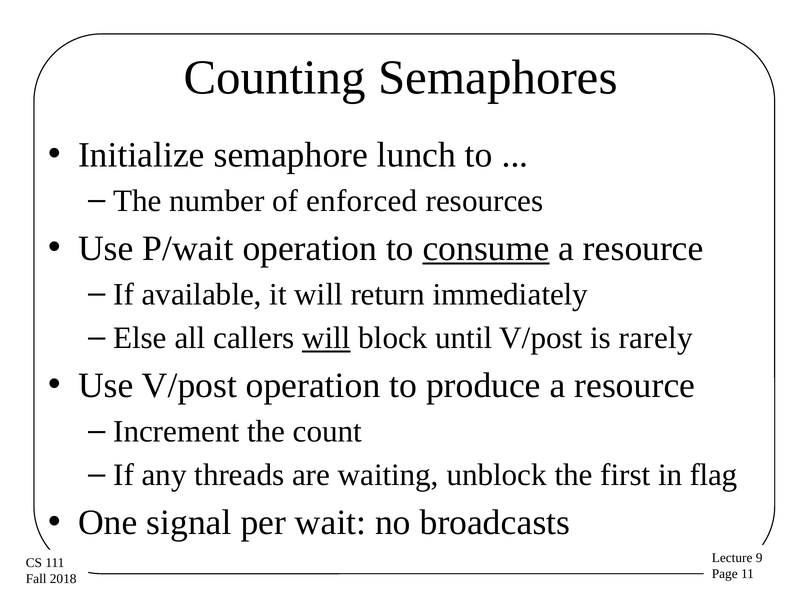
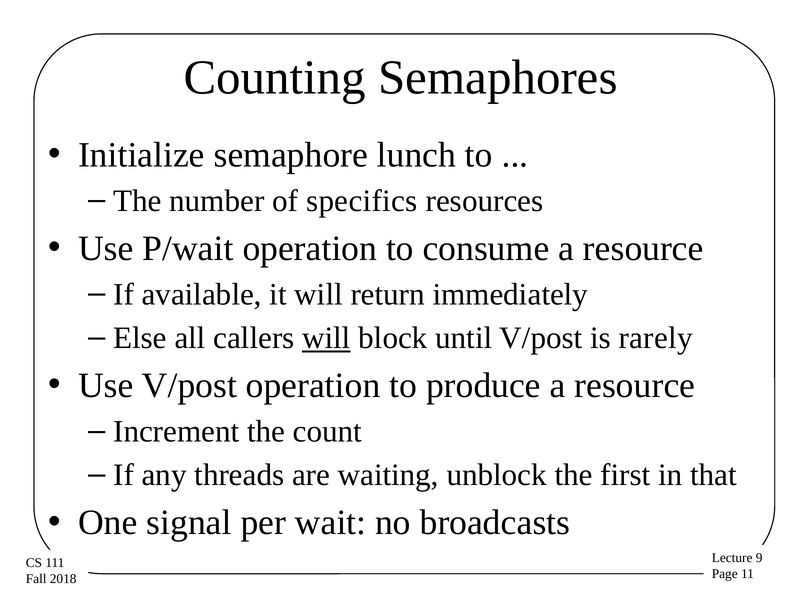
enforced: enforced -> specifics
consume underline: present -> none
flag: flag -> that
